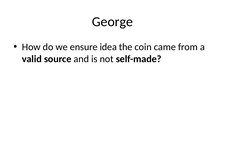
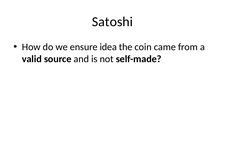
George: George -> Satoshi
